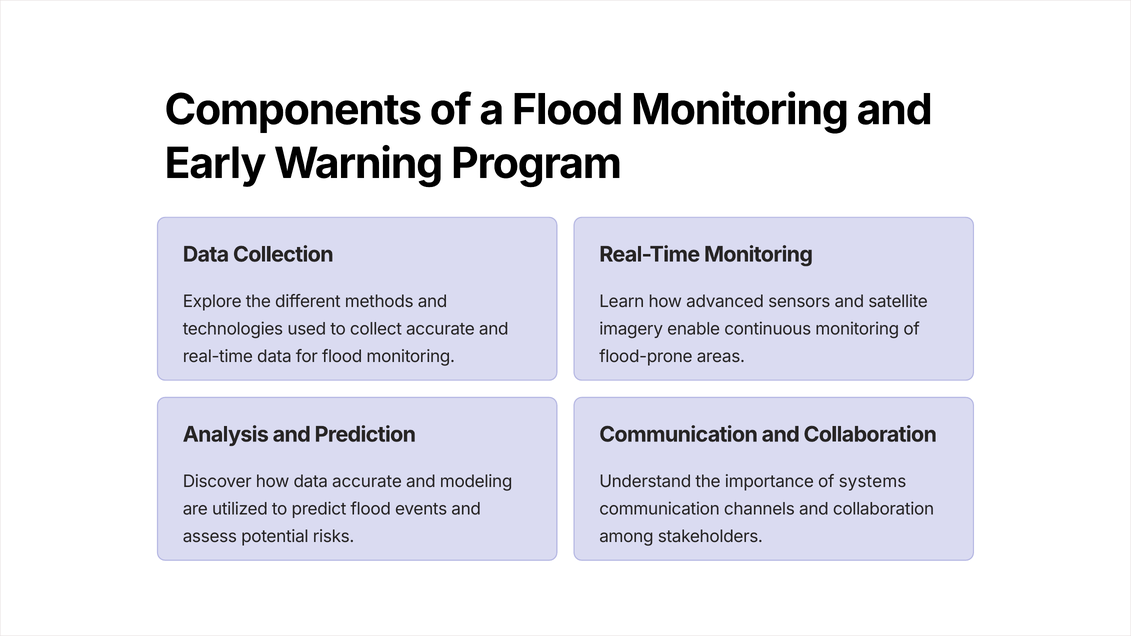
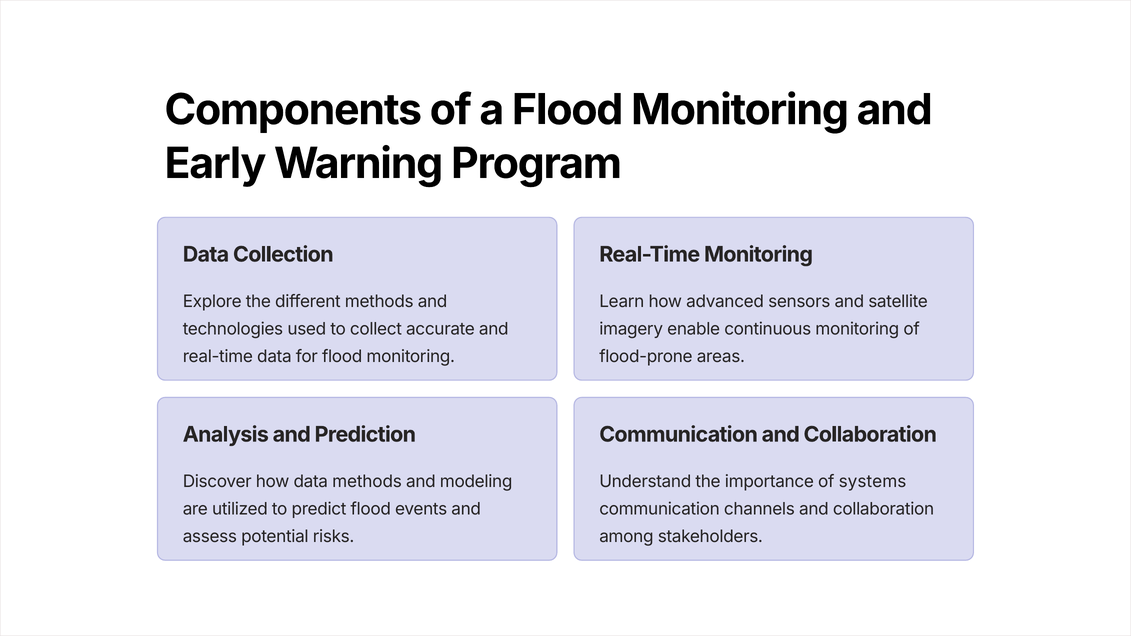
data accurate: accurate -> methods
